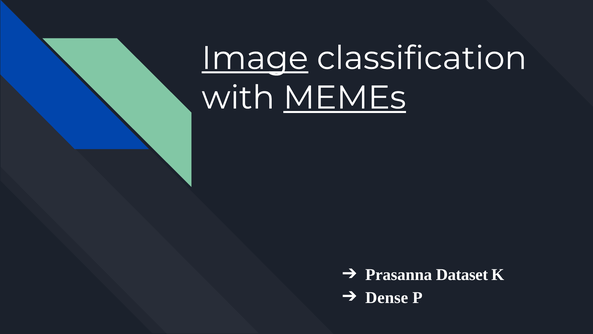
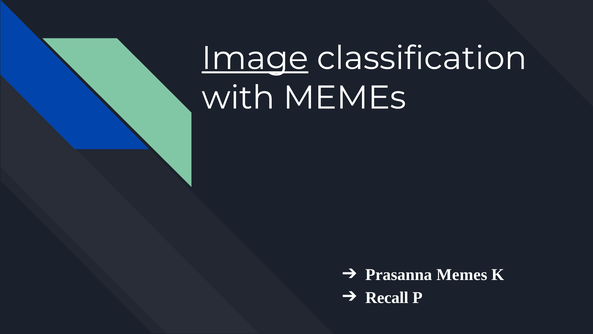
MEMEs at (345, 98) underline: present -> none
Prasanna Dataset: Dataset -> Memes
Dense: Dense -> Recall
